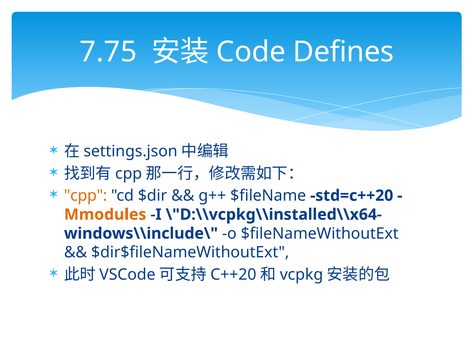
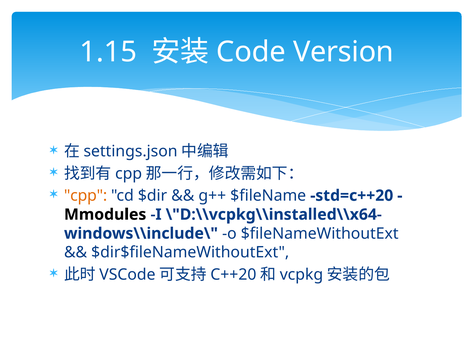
7.75: 7.75 -> 1.15
Defines: Defines -> Version
Mmodules colour: orange -> black
